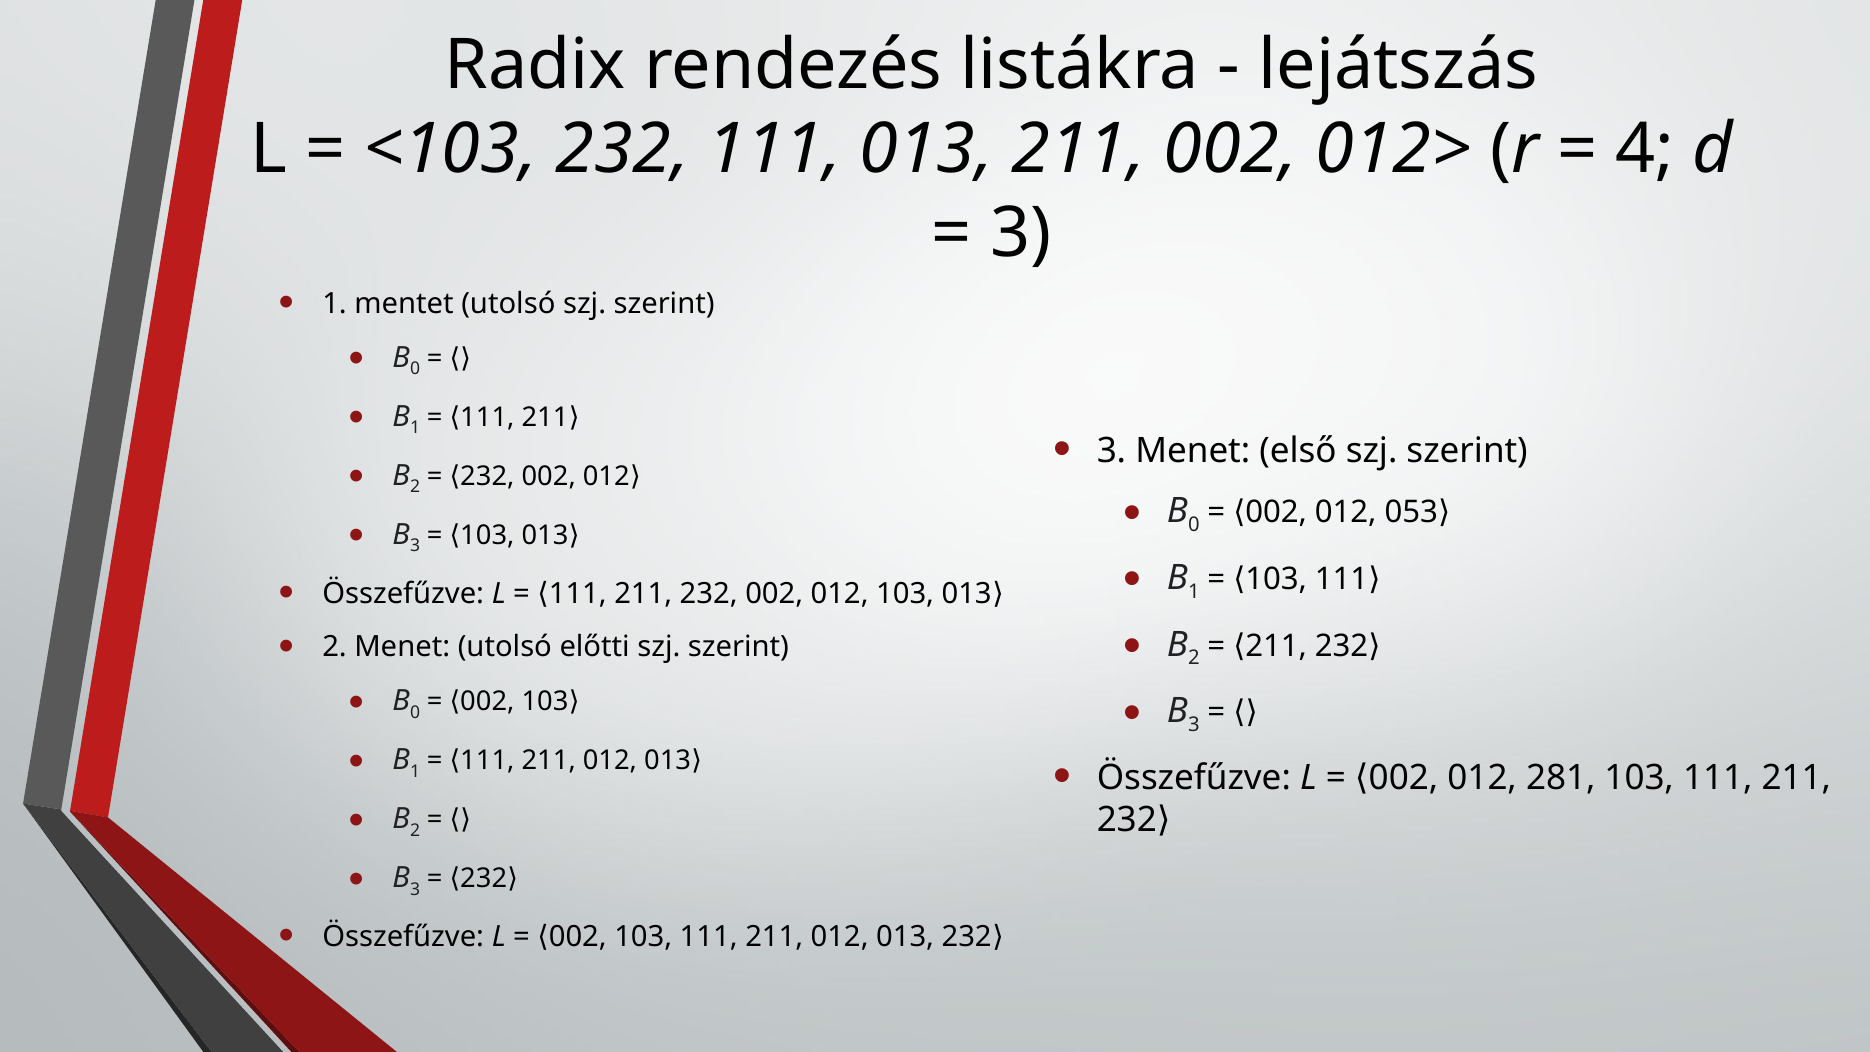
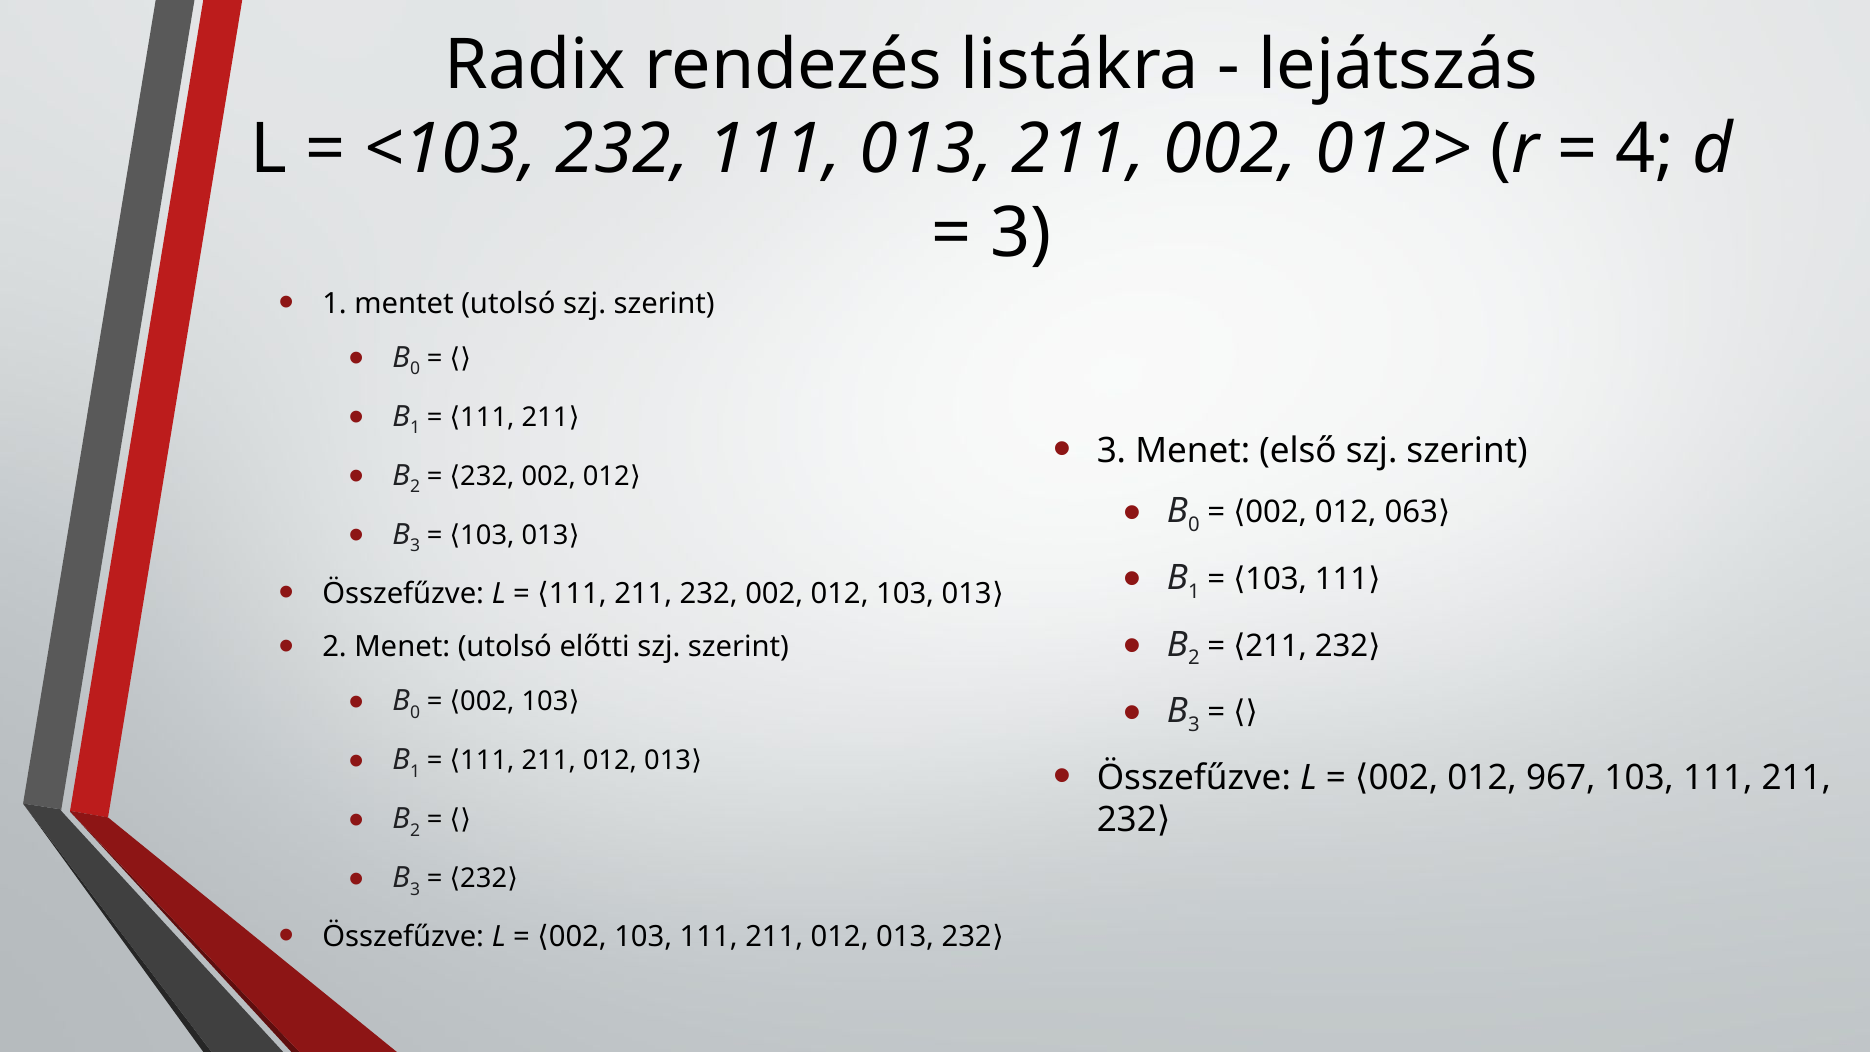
053: 053 -> 063
281: 281 -> 967
